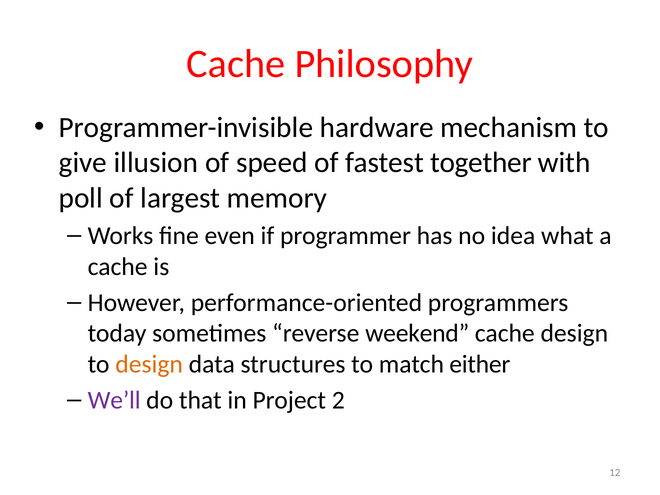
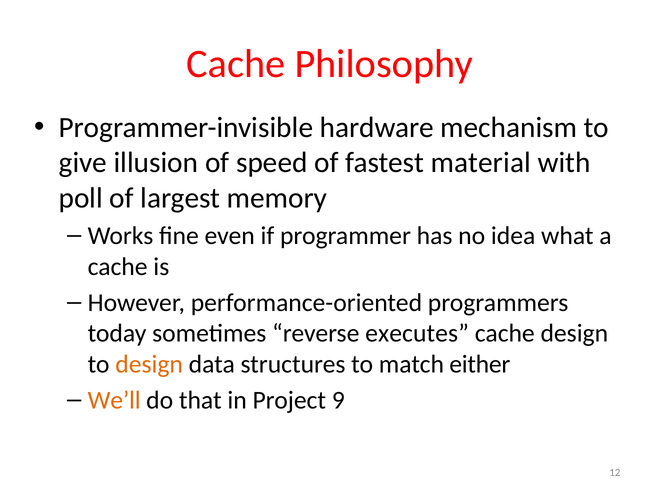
together: together -> material
weekend: weekend -> executes
We’ll colour: purple -> orange
2: 2 -> 9
